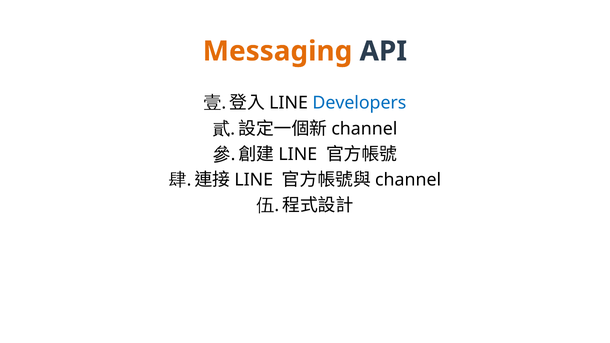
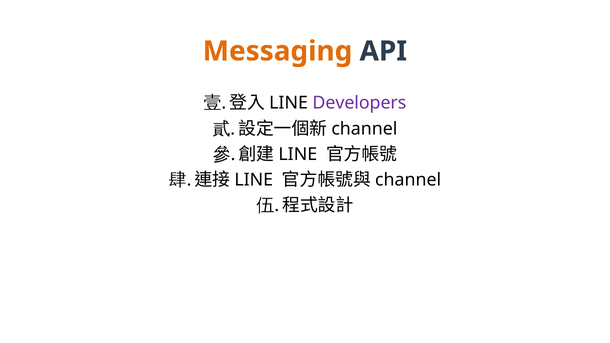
Developers colour: blue -> purple
